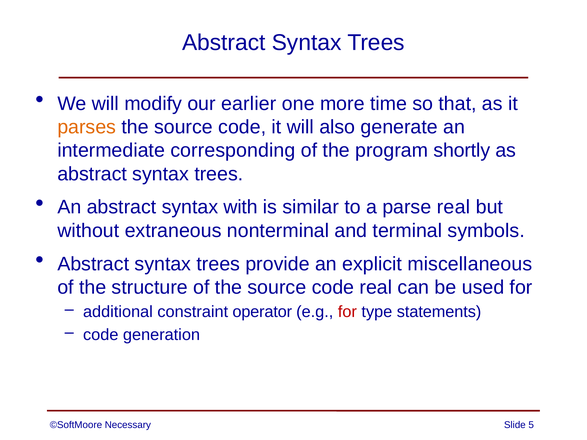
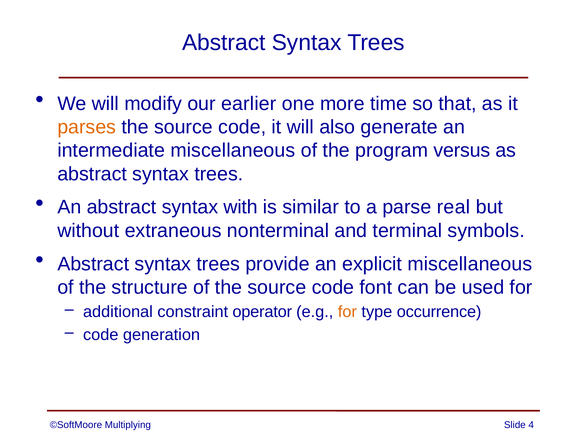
intermediate corresponding: corresponding -> miscellaneous
shortly: shortly -> versus
code real: real -> font
for at (347, 312) colour: red -> orange
statements: statements -> occurrence
Necessary: Necessary -> Multiplying
5: 5 -> 4
